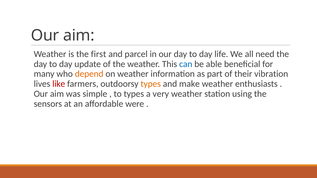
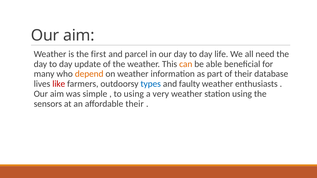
can colour: blue -> orange
vibration: vibration -> database
types at (151, 84) colour: orange -> blue
make: make -> faulty
to types: types -> using
affordable were: were -> their
